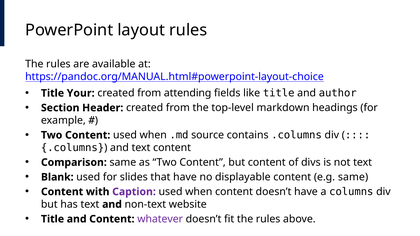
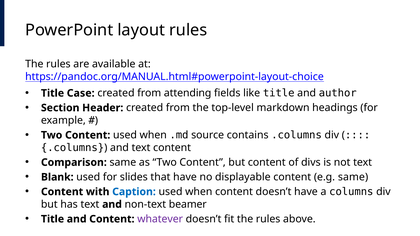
Your: Your -> Case
Caption colour: purple -> blue
website: website -> beamer
